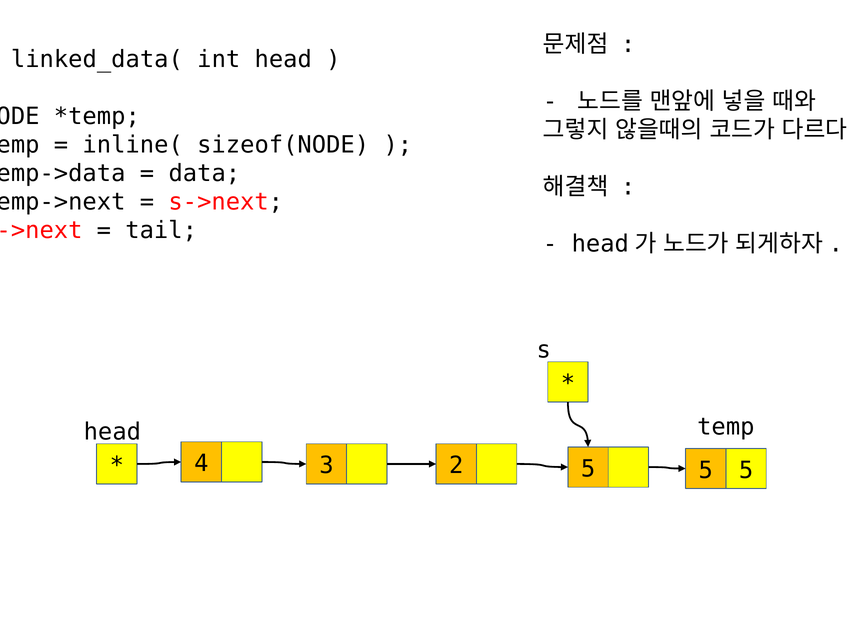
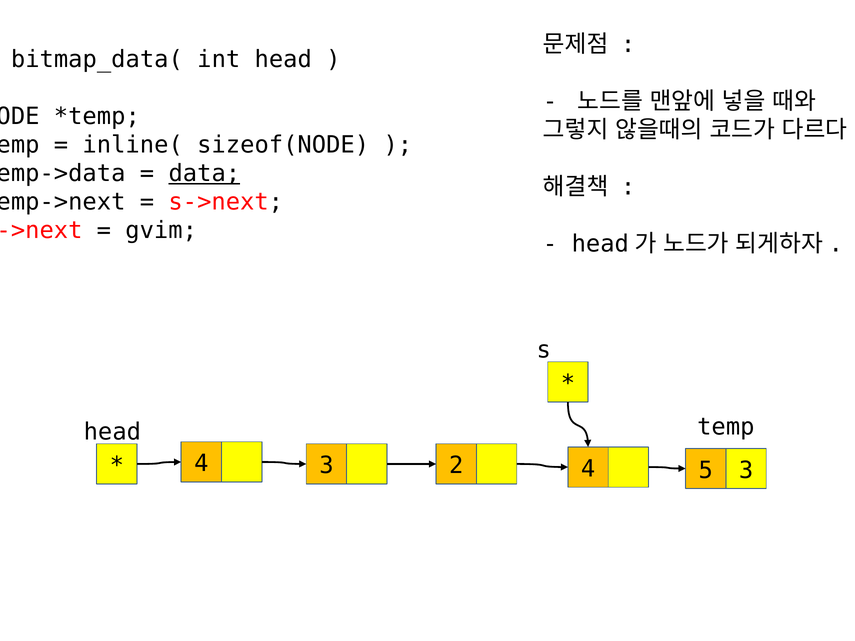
linked_data(: linked_data( -> bitmap_data(
data underline: none -> present
tail: tail -> gvim
5 at (588, 469): 5 -> 4
5 5: 5 -> 3
